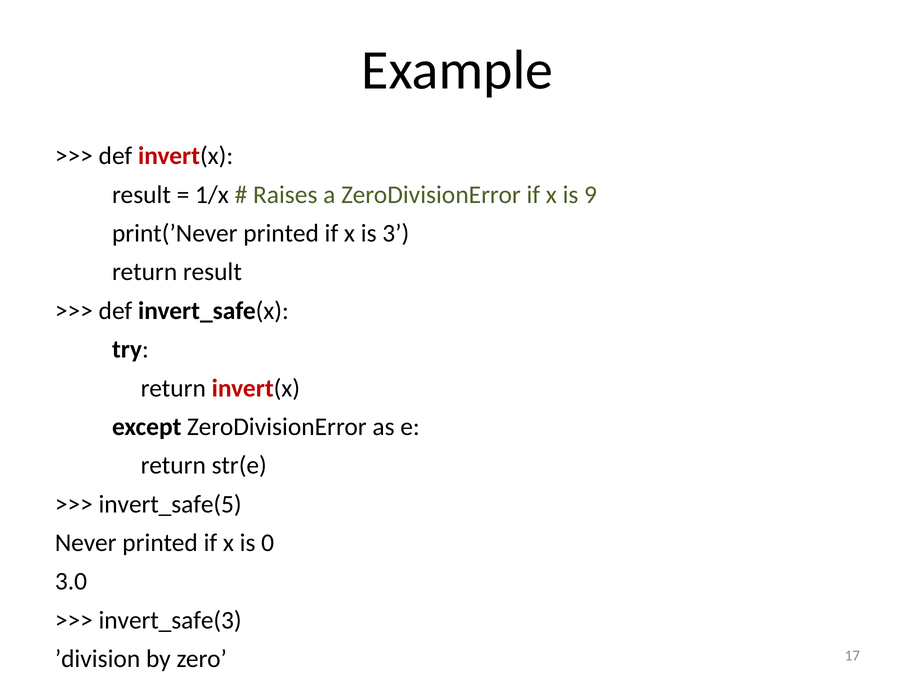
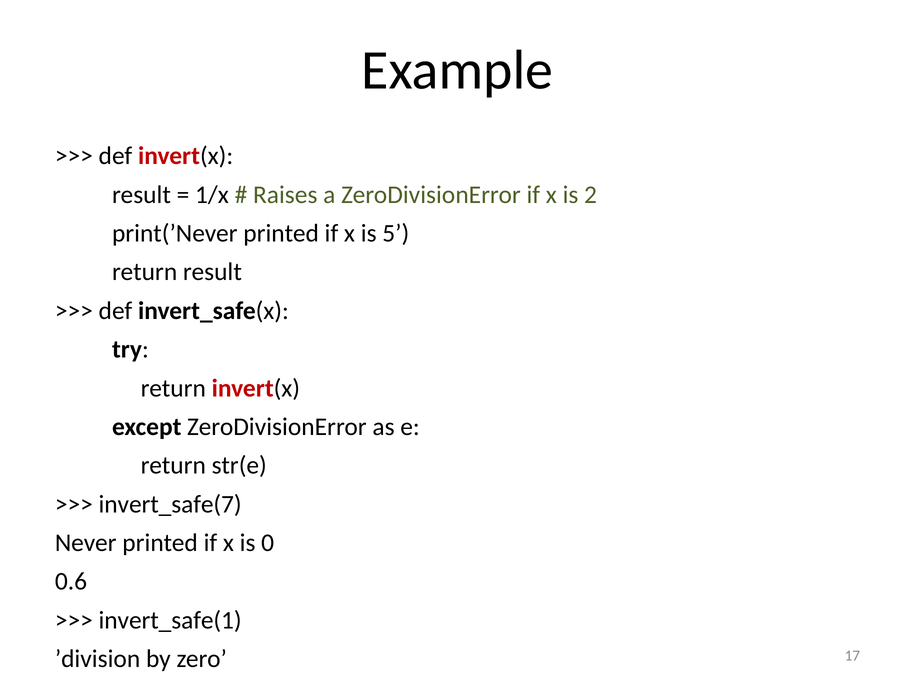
9: 9 -> 2
3: 3 -> 5
invert_safe(5: invert_safe(5 -> invert_safe(7
3.0: 3.0 -> 0.6
invert_safe(3: invert_safe(3 -> invert_safe(1
